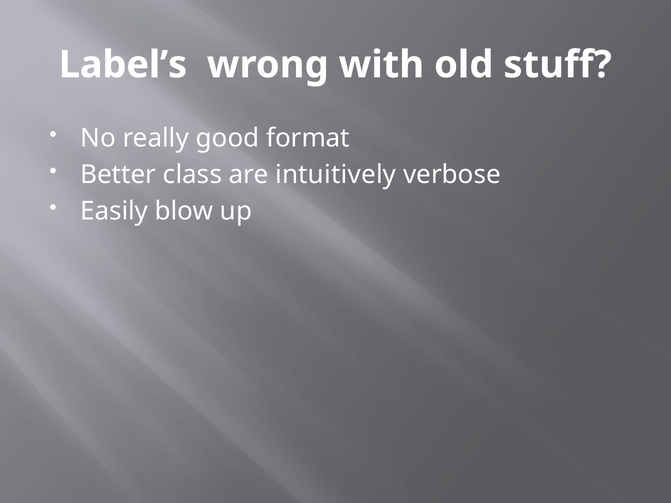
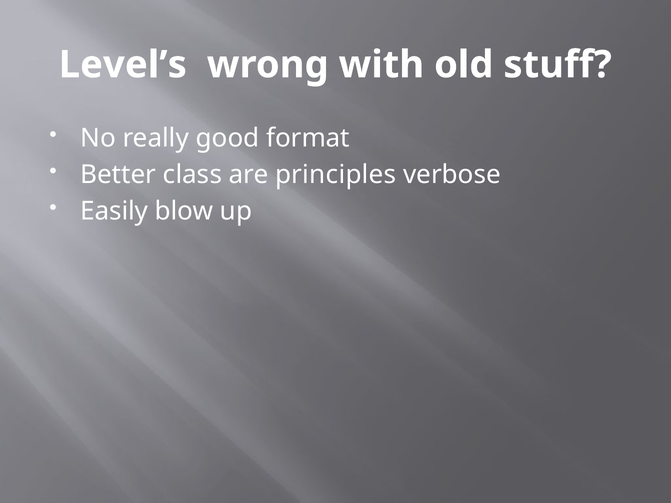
Label’s: Label’s -> Level’s
intuitively: intuitively -> principles
